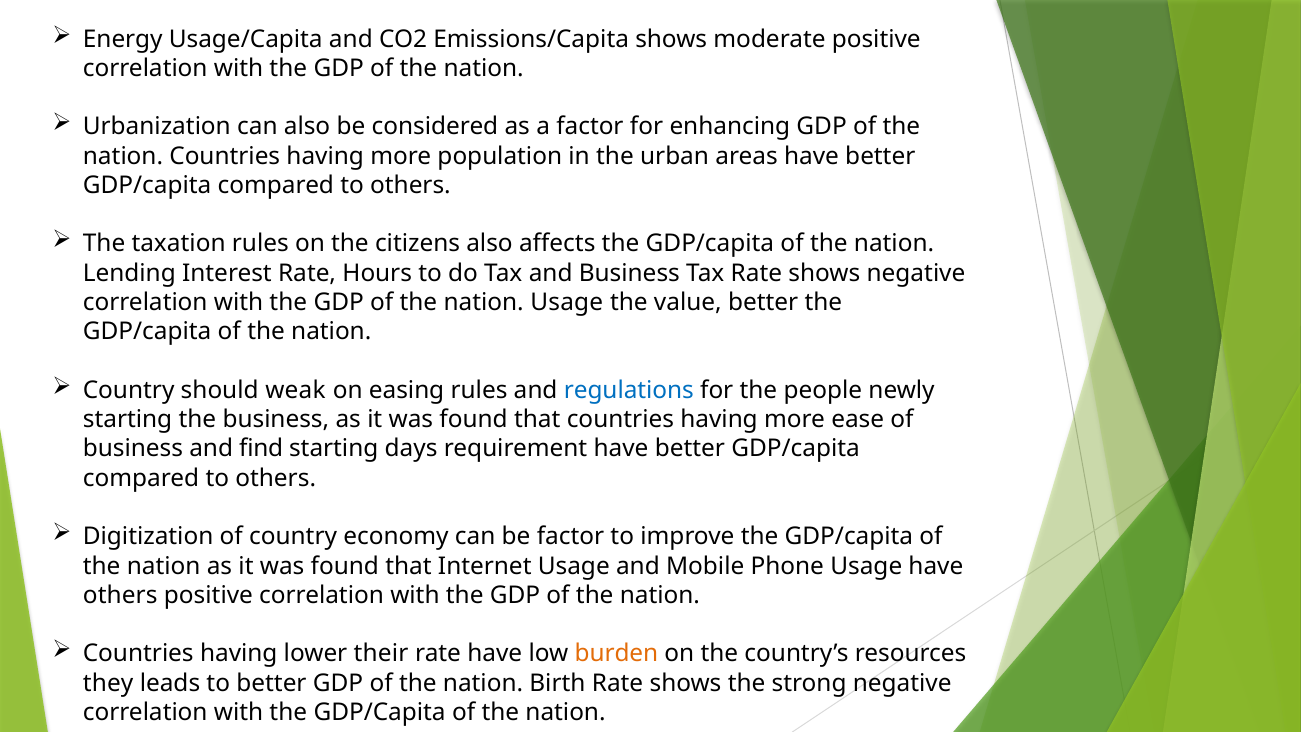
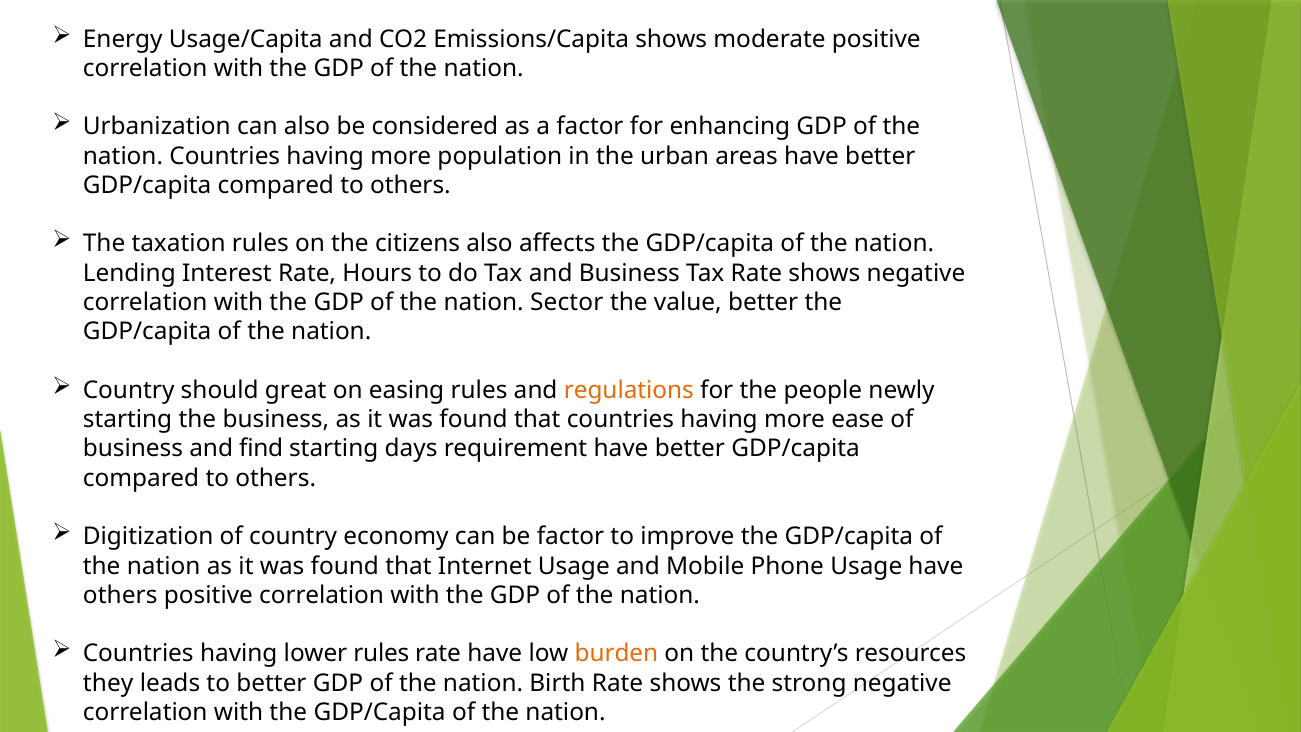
nation Usage: Usage -> Sector
weak: weak -> great
regulations colour: blue -> orange
lower their: their -> rules
